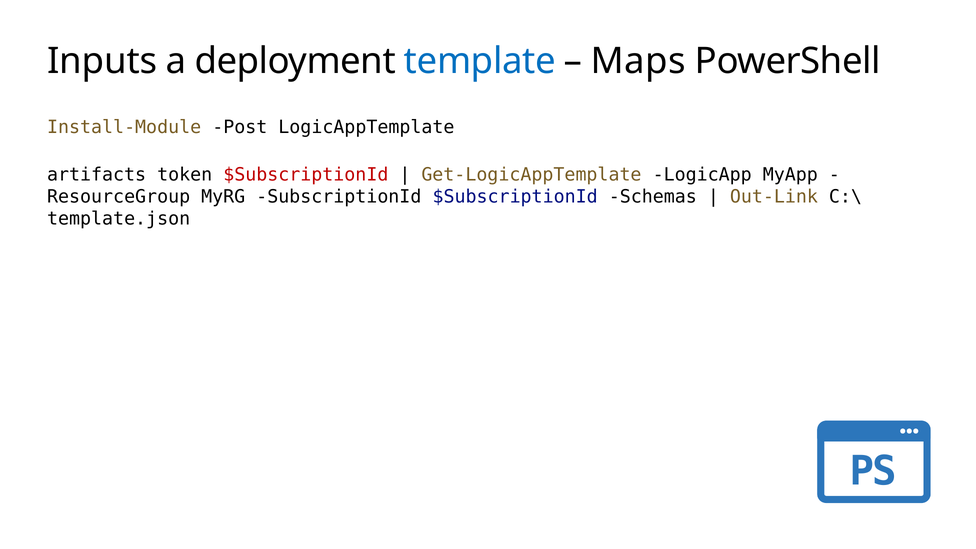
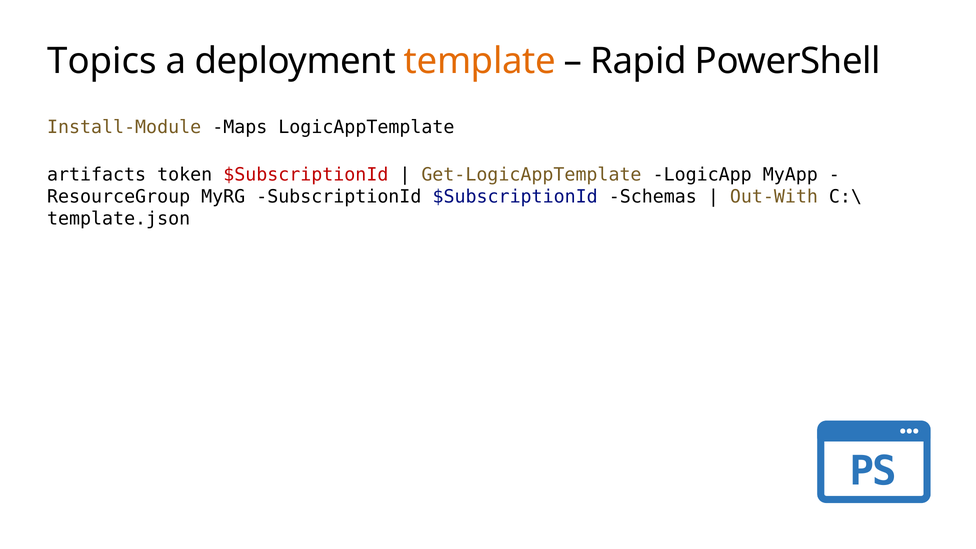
Inputs: Inputs -> Topics
template colour: blue -> orange
Maps: Maps -> Rapid
Post: Post -> Maps
Out-Link: Out-Link -> Out-With
